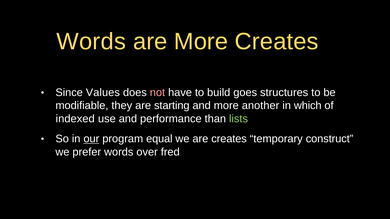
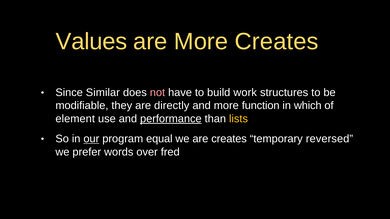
Words at (91, 42): Words -> Values
Values: Values -> Similar
goes: goes -> work
starting: starting -> directly
another: another -> function
indexed: indexed -> element
performance underline: none -> present
lists colour: light green -> yellow
construct: construct -> reversed
